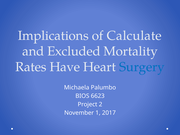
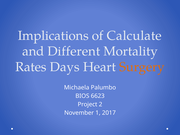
Excluded: Excluded -> Different
Have: Have -> Days
Surgery colour: blue -> orange
